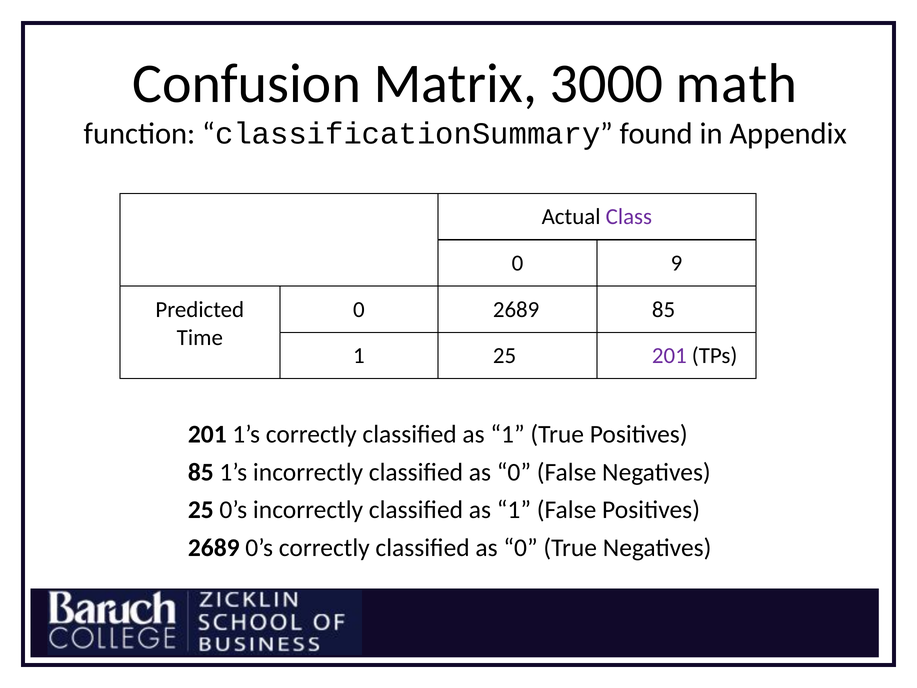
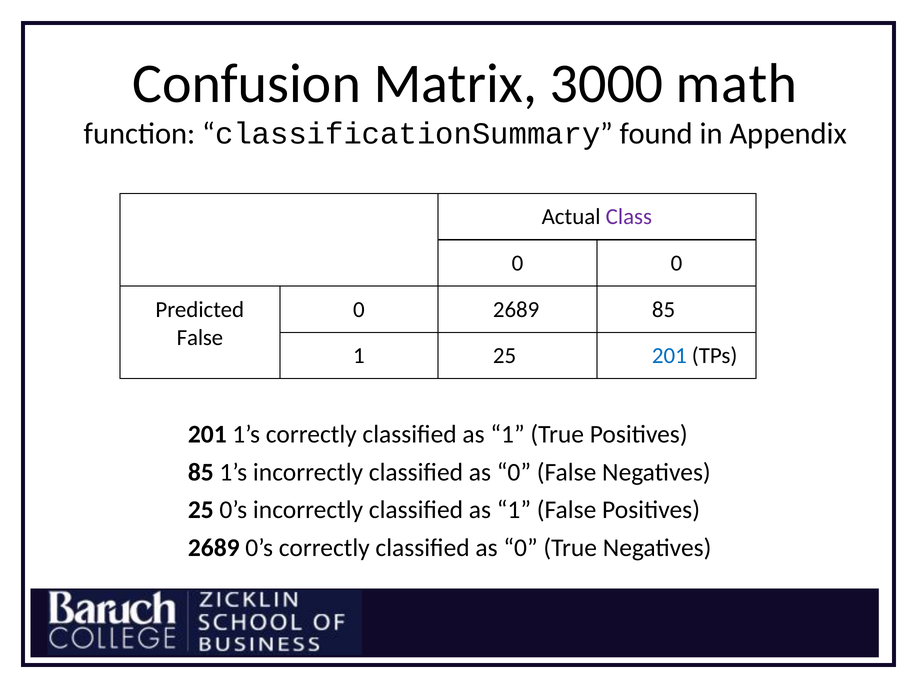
0 9: 9 -> 0
Time at (200, 337): Time -> False
201 at (669, 356) colour: purple -> blue
